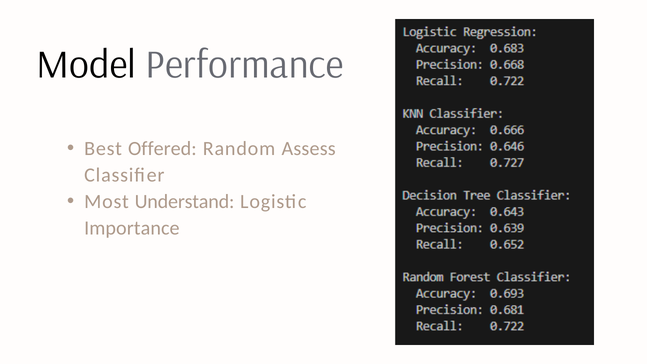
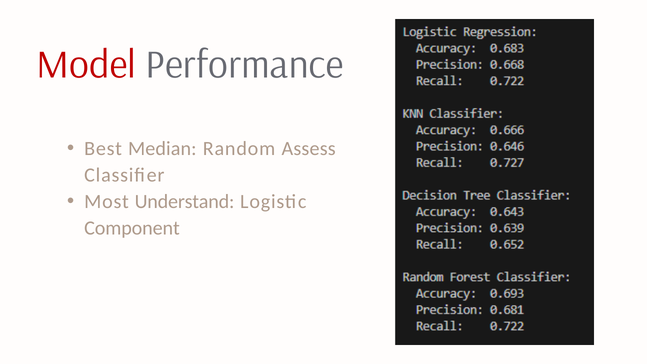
Model colour: black -> red
Offered: Offered -> Median
Importance: Importance -> Component
